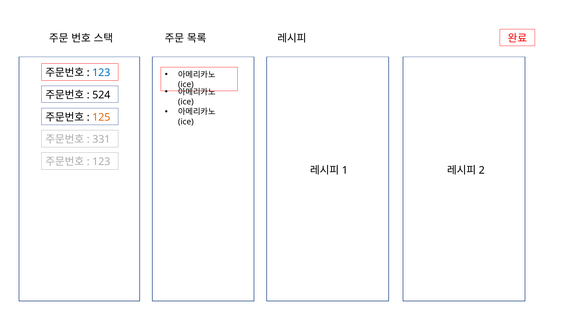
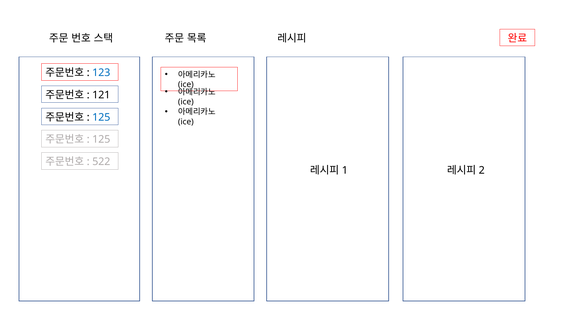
524: 524 -> 121
125 at (101, 117) colour: orange -> blue
331 at (101, 139): 331 -> 125
123 at (101, 162): 123 -> 522
